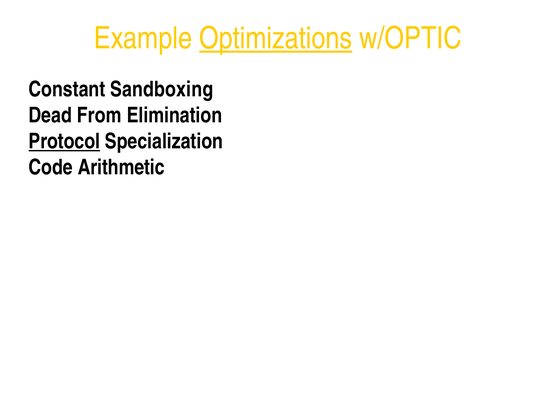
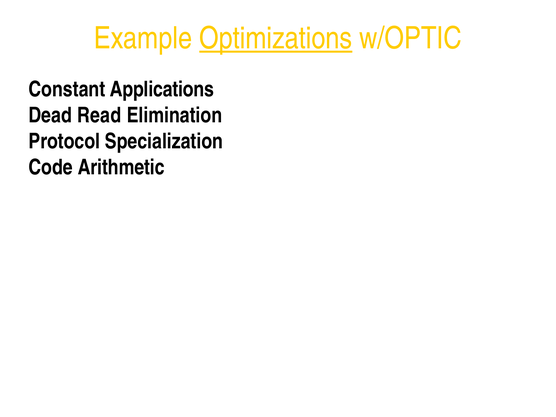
Sandboxing: Sandboxing -> Applications
From: From -> Read
Protocol underline: present -> none
